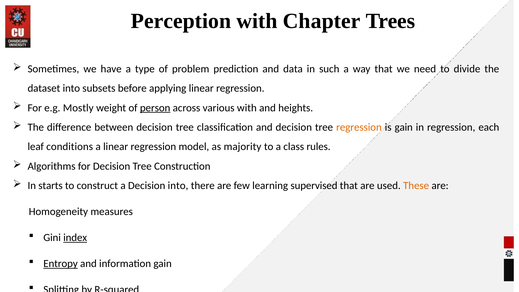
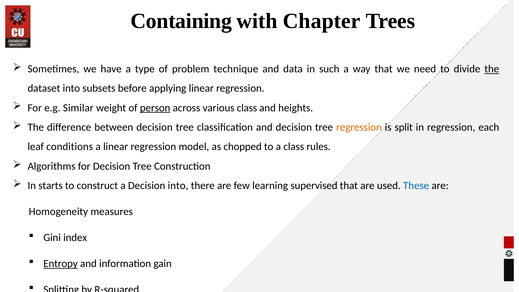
Perception: Perception -> Containing
prediction: prediction -> technique
the at (492, 69) underline: none -> present
Mostly: Mostly -> Similar
various with: with -> class
is gain: gain -> split
majority: majority -> chopped
These colour: orange -> blue
index underline: present -> none
